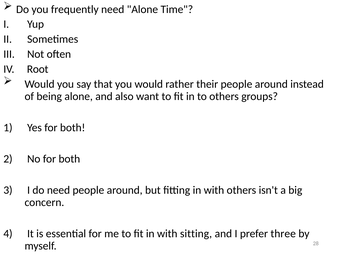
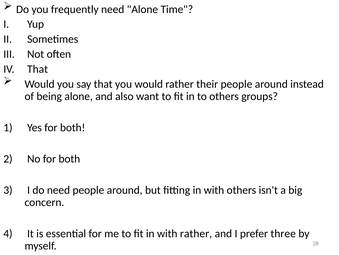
Root at (38, 69): Root -> That
with sitting: sitting -> rather
